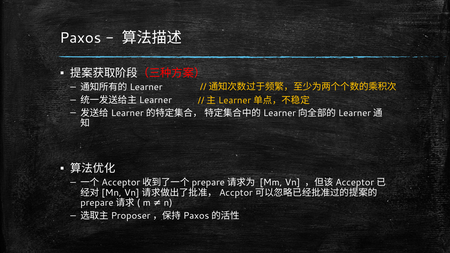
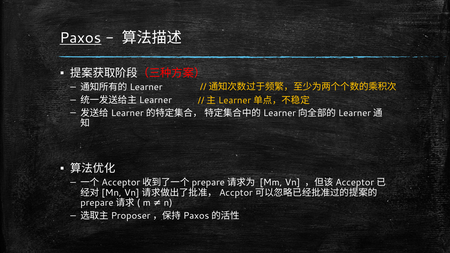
Paxos underline: none -> present
